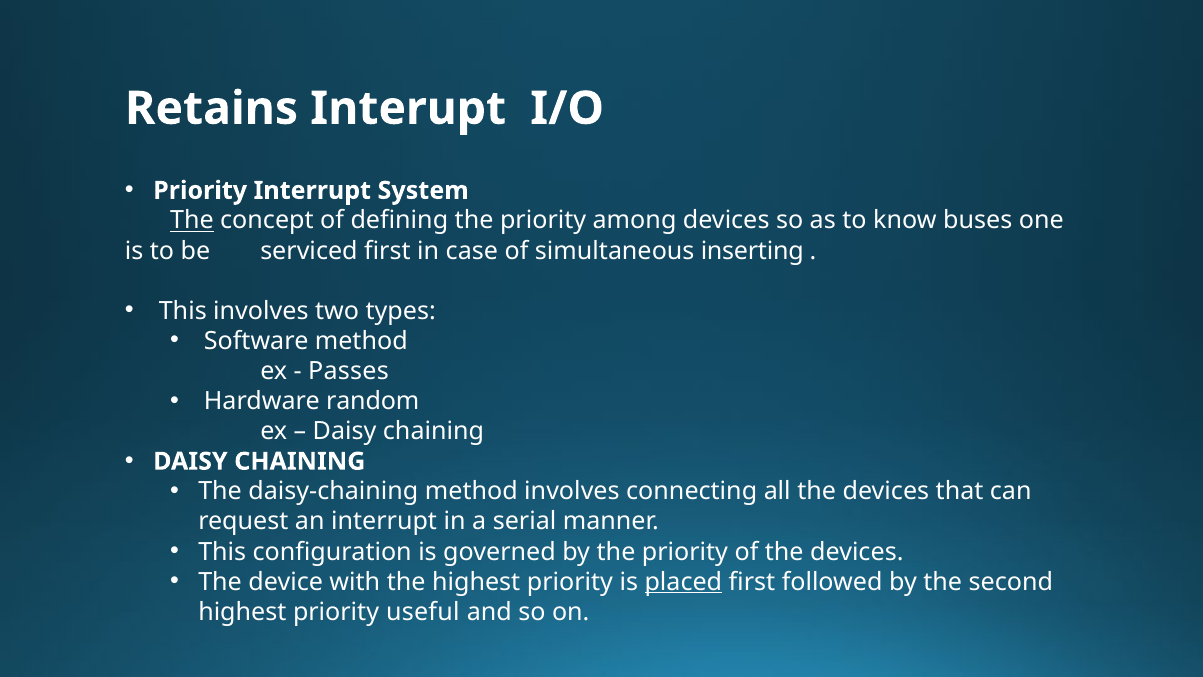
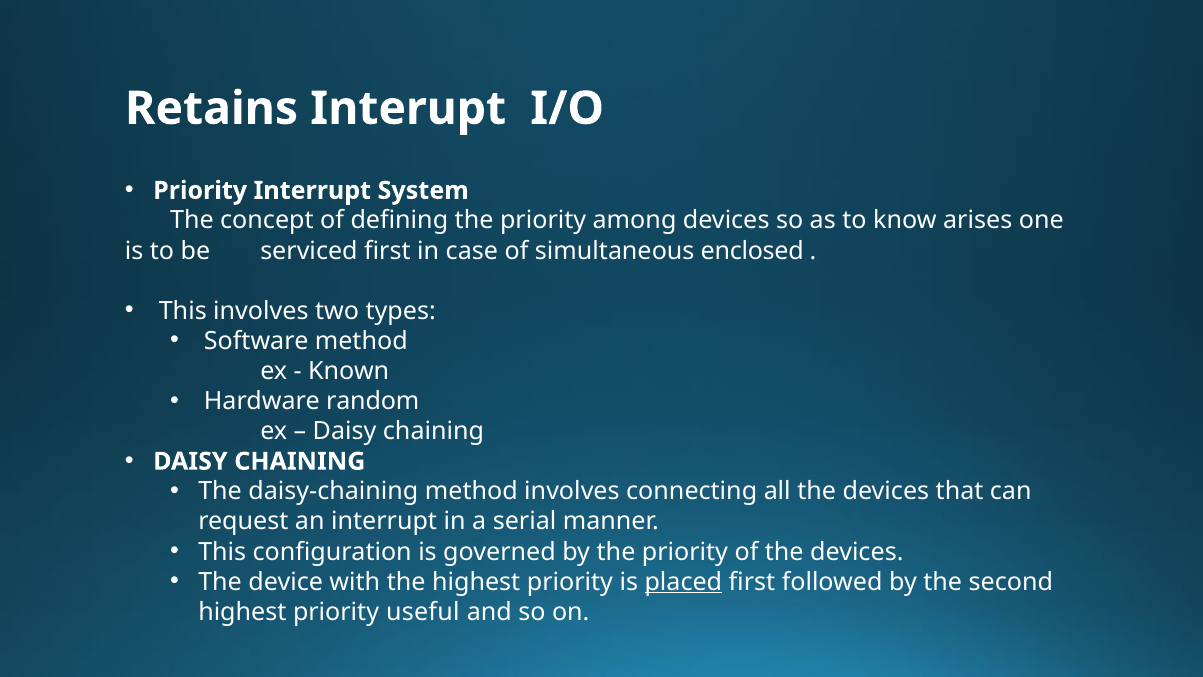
The at (192, 221) underline: present -> none
buses: buses -> arises
inserting: inserting -> enclosed
Passes: Passes -> Known
